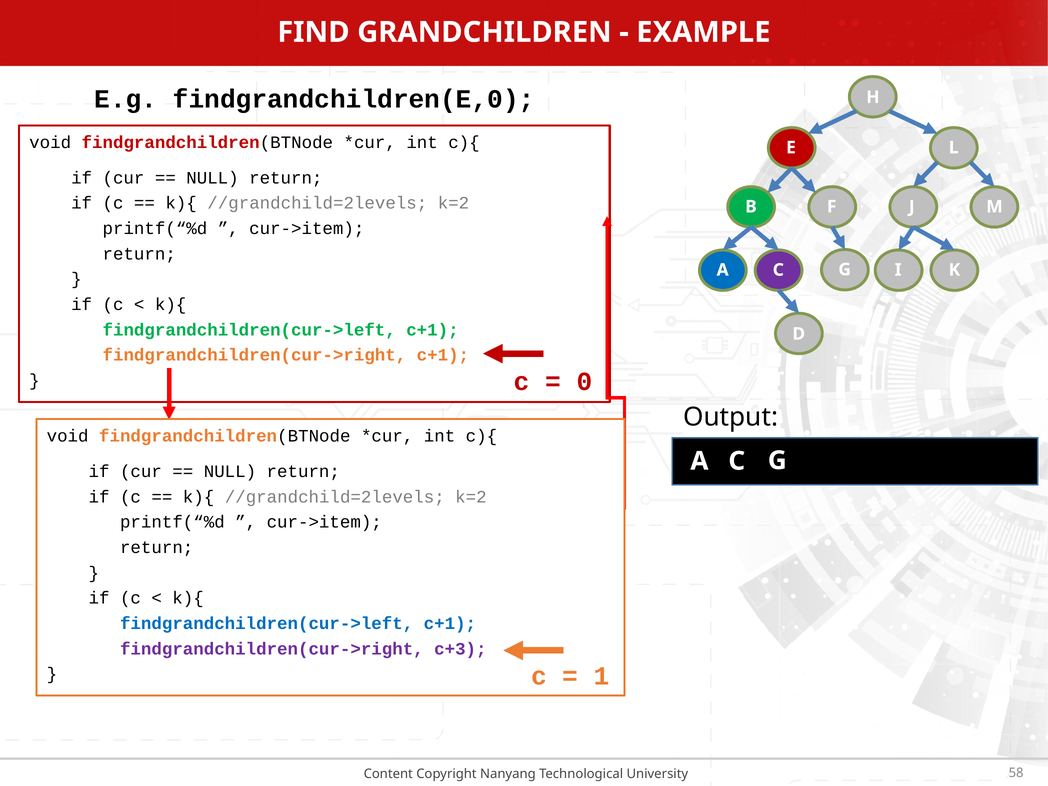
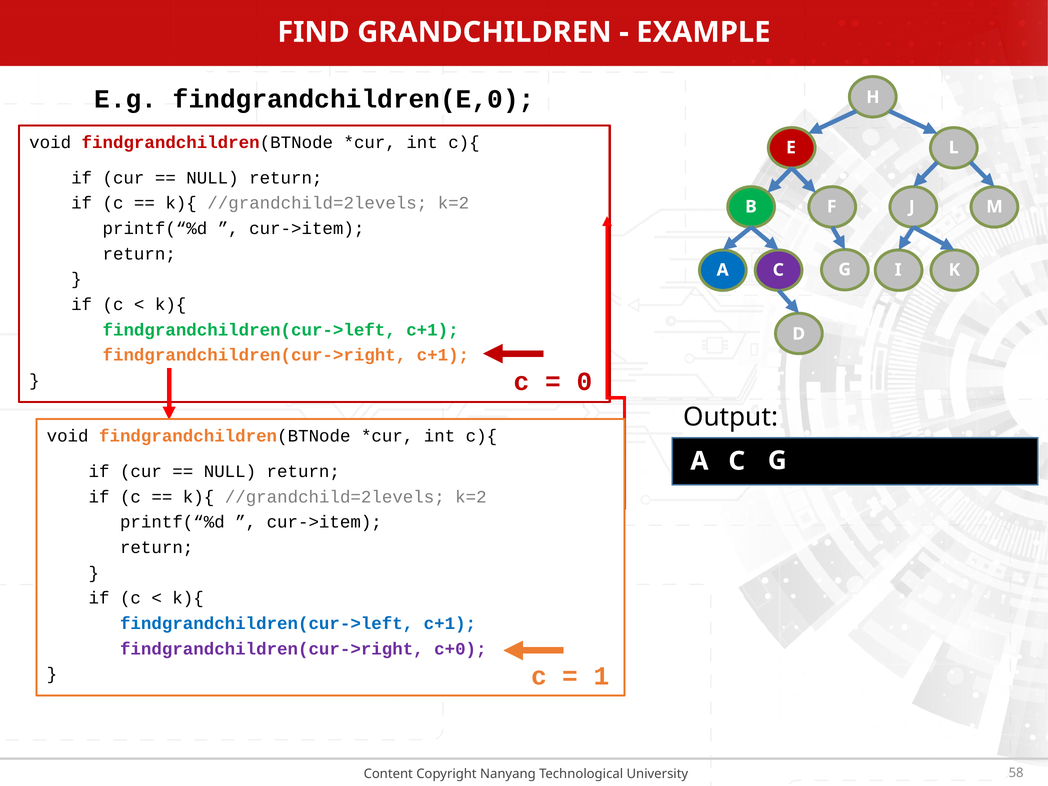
c+3: c+3 -> c+0
